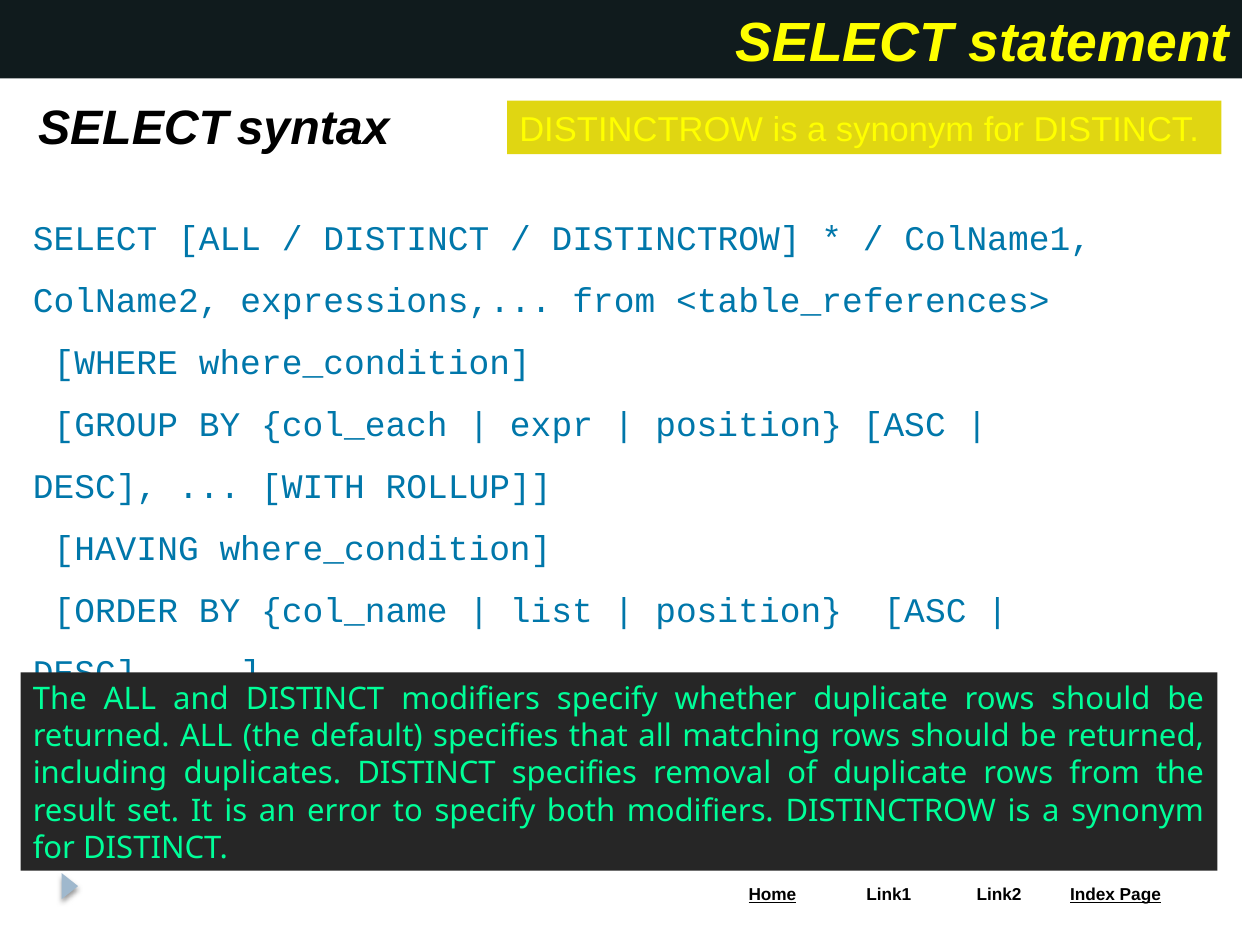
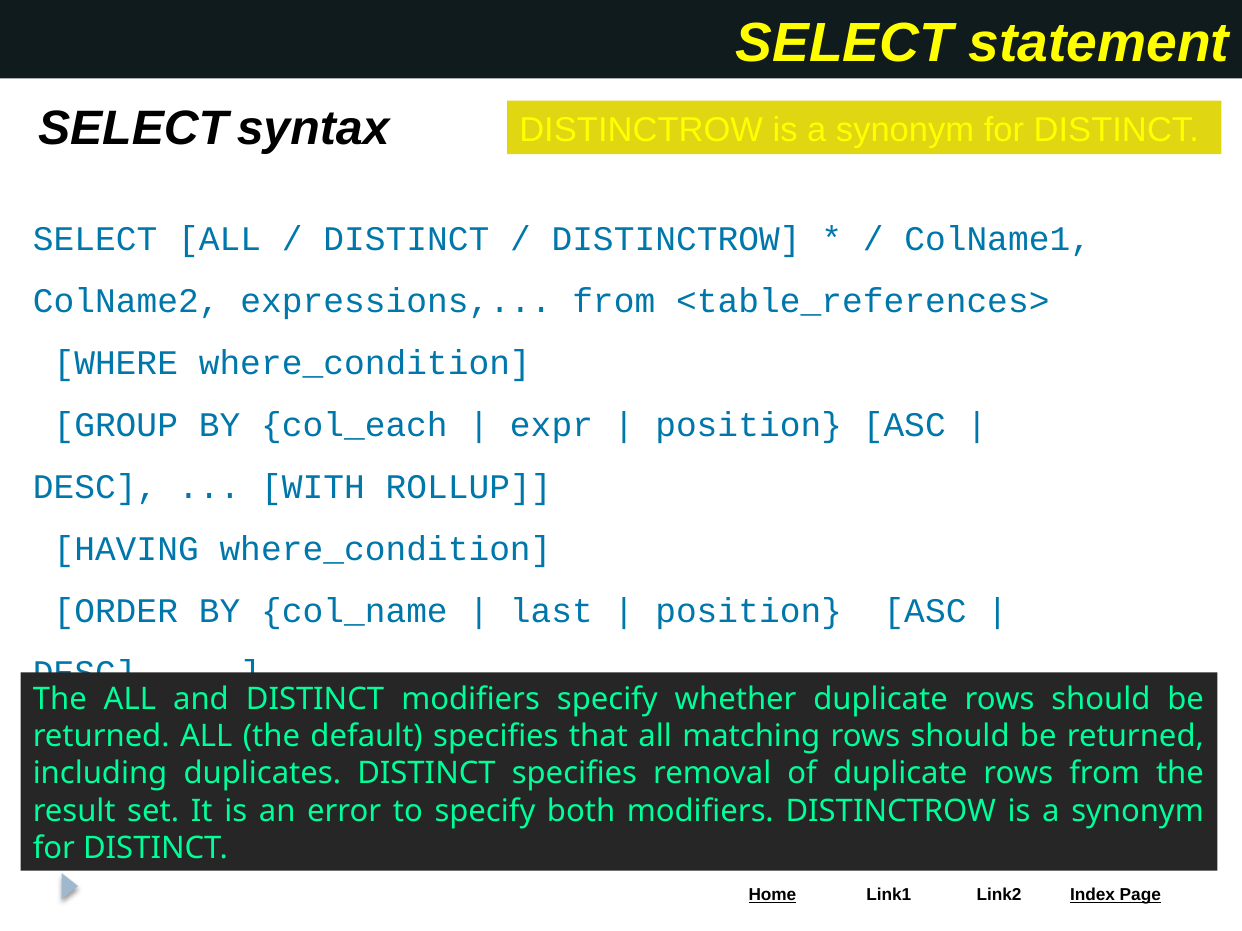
list: list -> last
